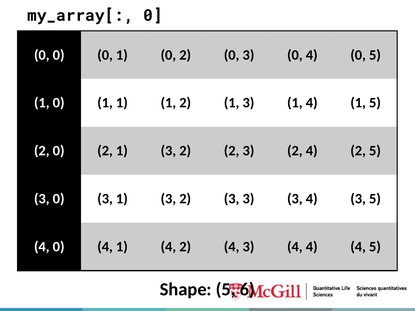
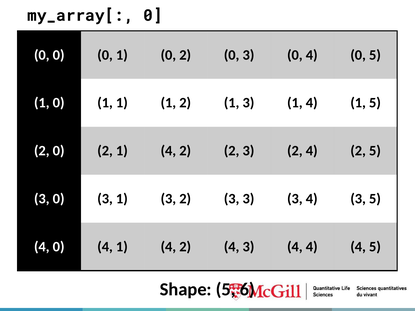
0 2 1 3: 3 -> 4
